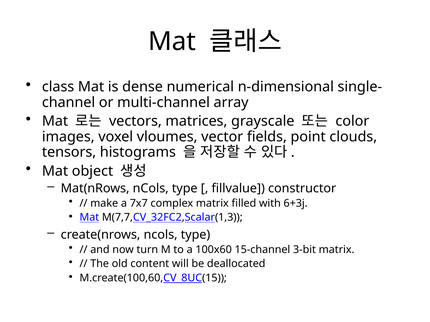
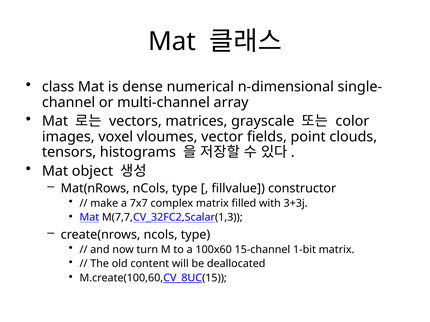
6+3j: 6+3j -> 3+3j
3-bit: 3-bit -> 1-bit
